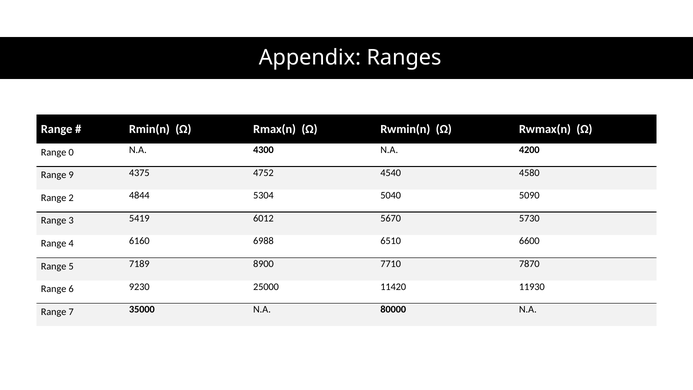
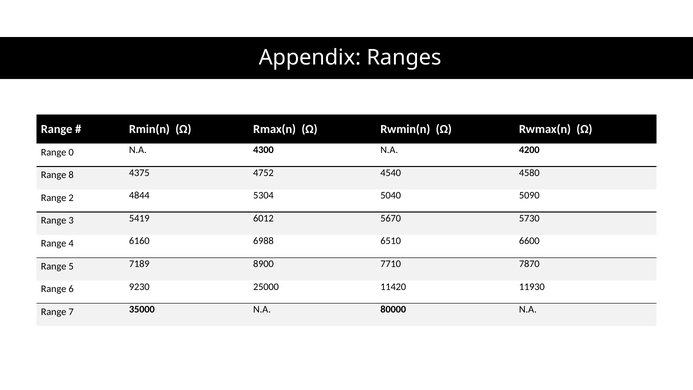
9: 9 -> 8
